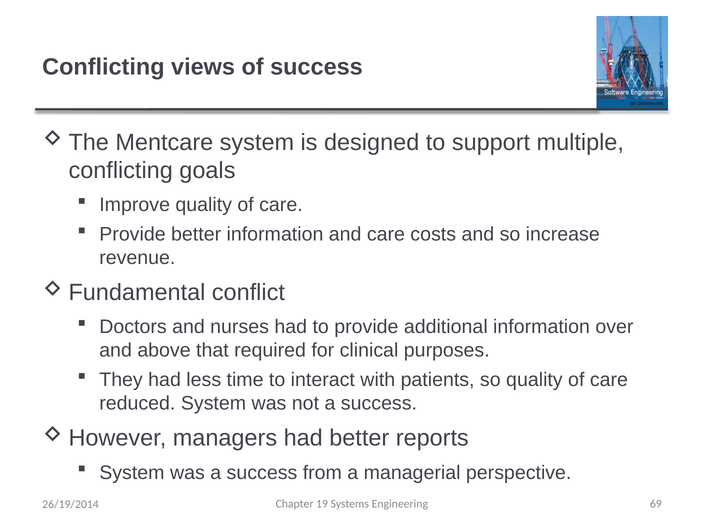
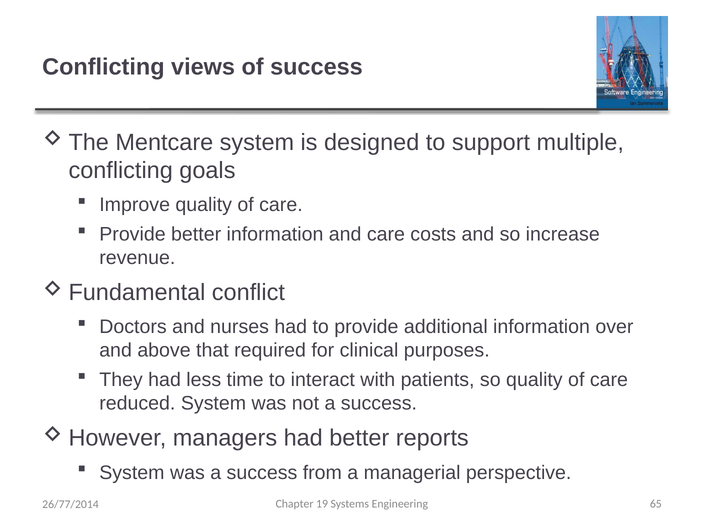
69: 69 -> 65
26/19/2014: 26/19/2014 -> 26/77/2014
